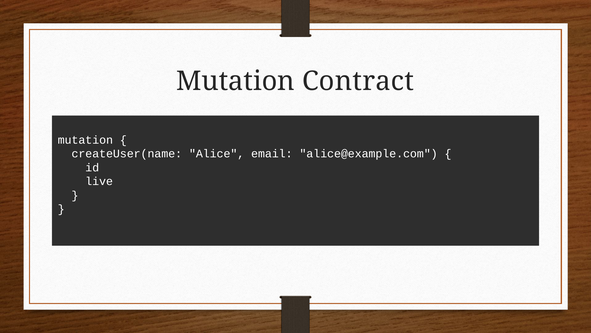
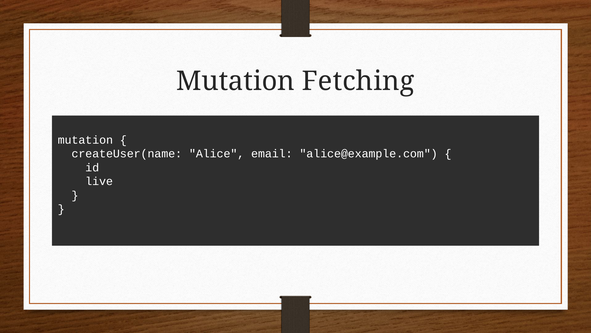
Contract: Contract -> Fetching
